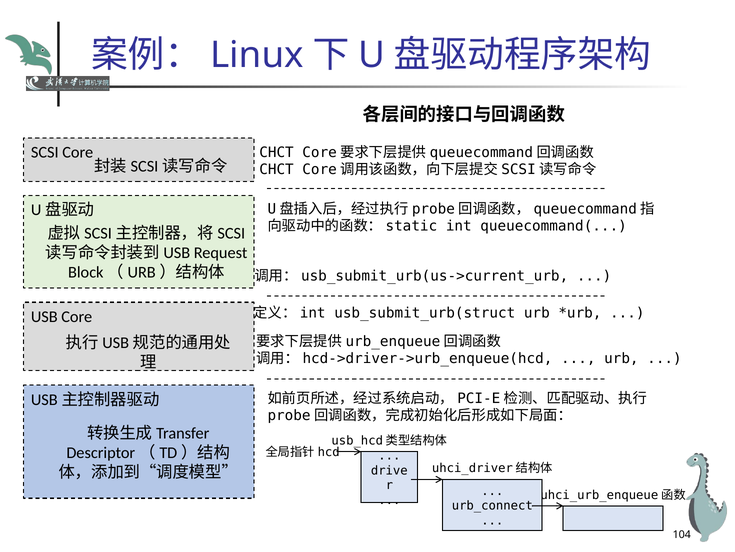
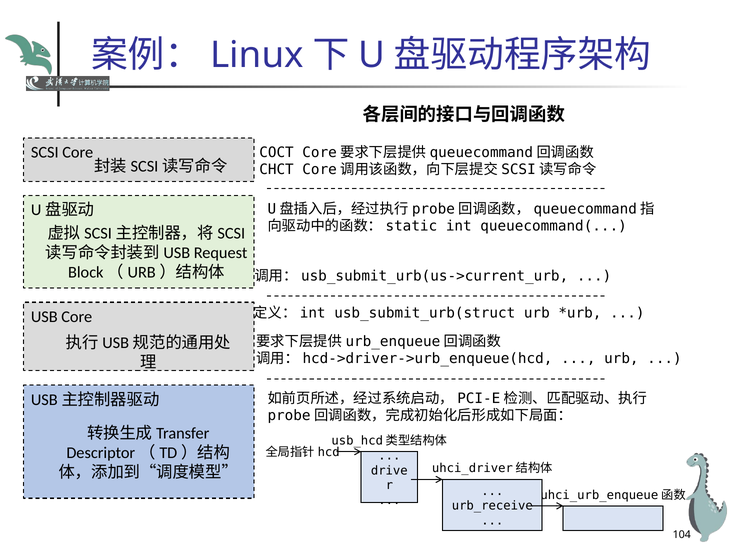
CHCT at (277, 152): CHCT -> COCT
urb_connect: urb_connect -> urb_receive
